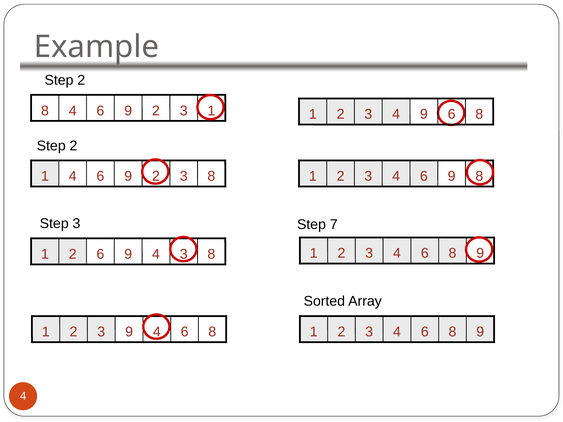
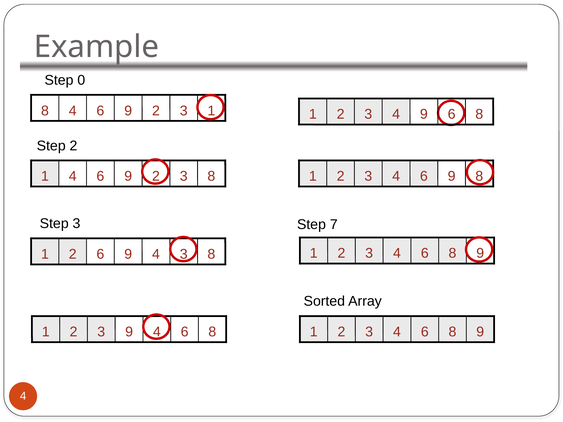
2 at (81, 80): 2 -> 0
